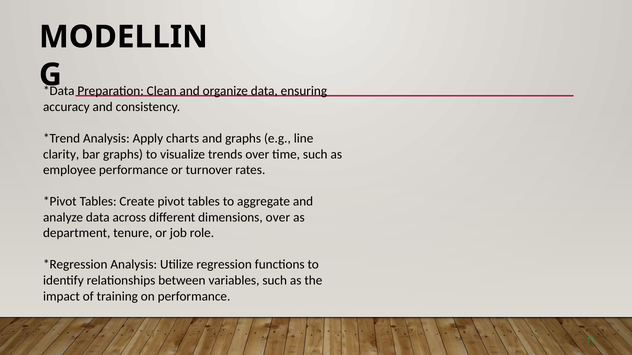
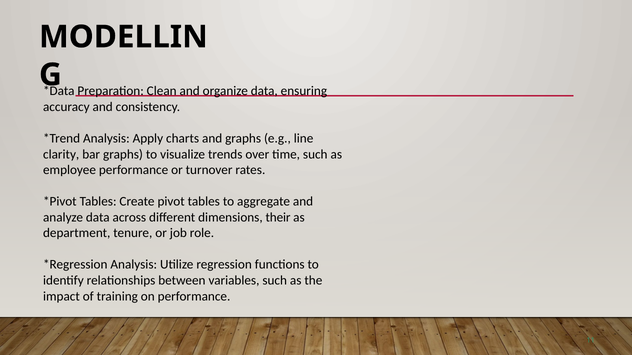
dimensions over: over -> their
